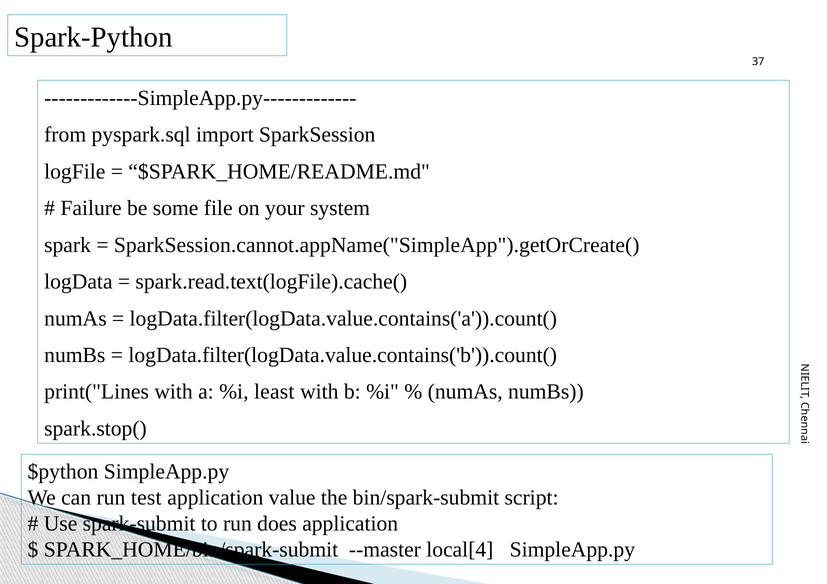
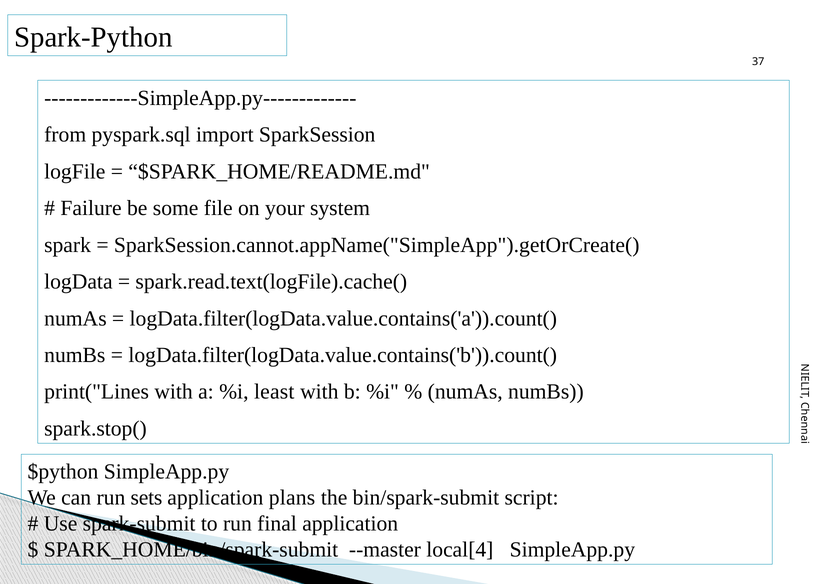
test: test -> sets
value: value -> plans
does: does -> final
